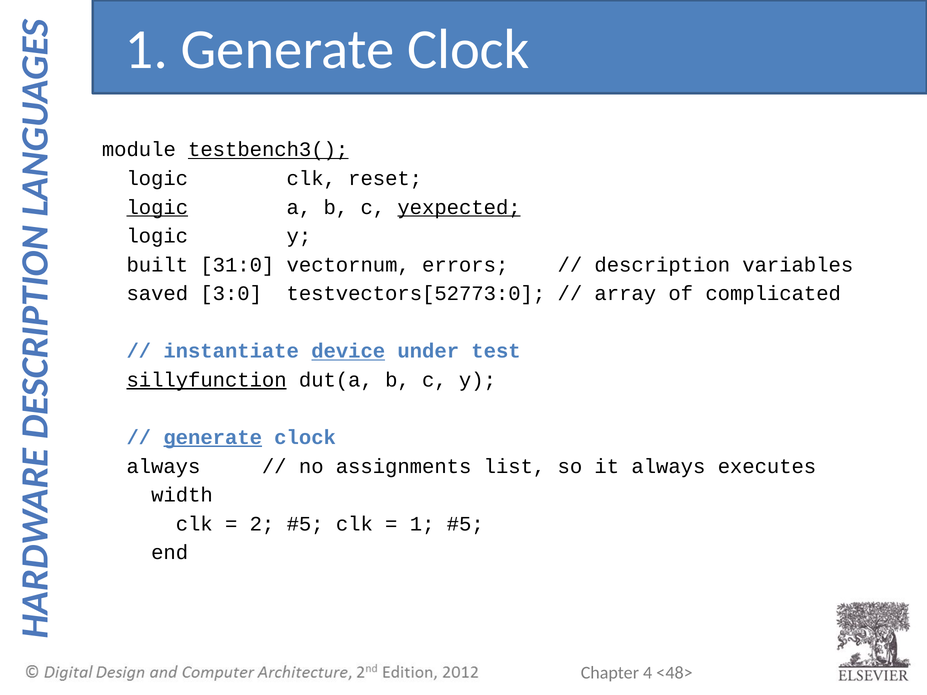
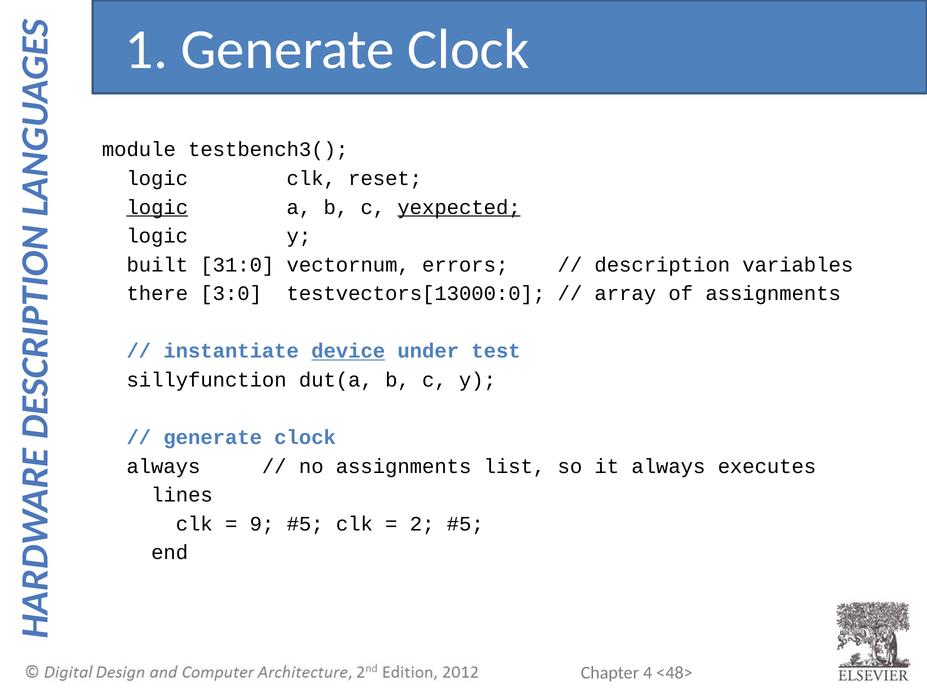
testbench3( underline: present -> none
saved: saved -> there
testvectors[52773:0: testvectors[52773:0 -> testvectors[13000:0
of complicated: complicated -> assignments
sillyfunction underline: present -> none
generate at (213, 438) underline: present -> none
width: width -> lines
2: 2 -> 9
1 at (422, 524): 1 -> 2
